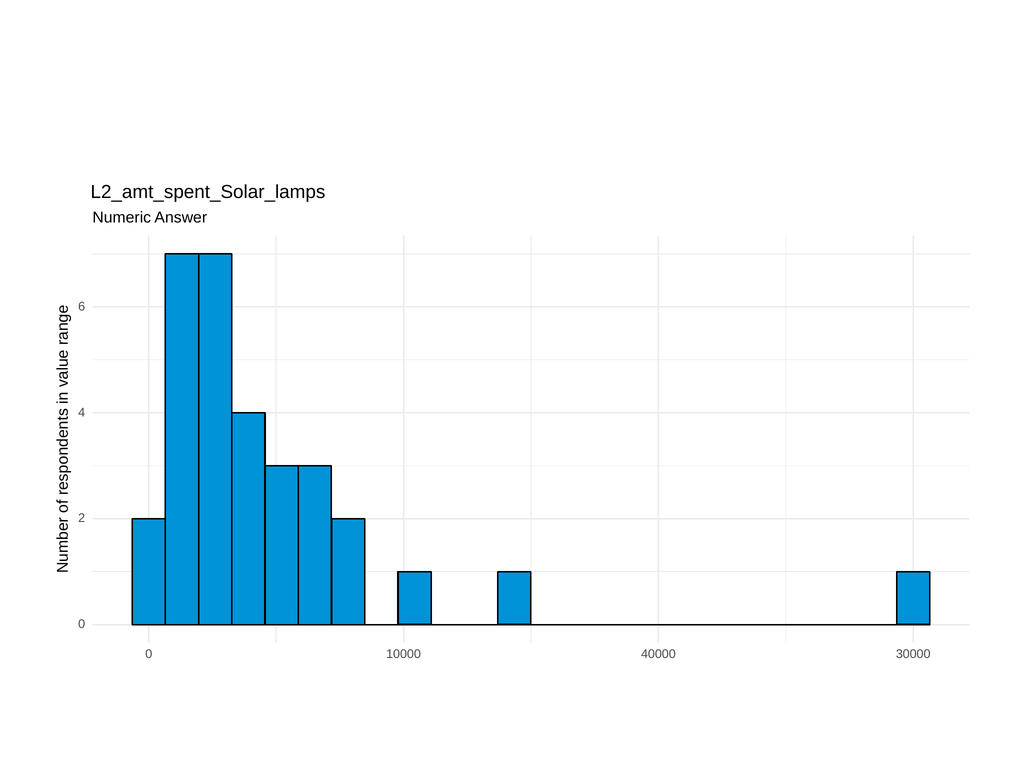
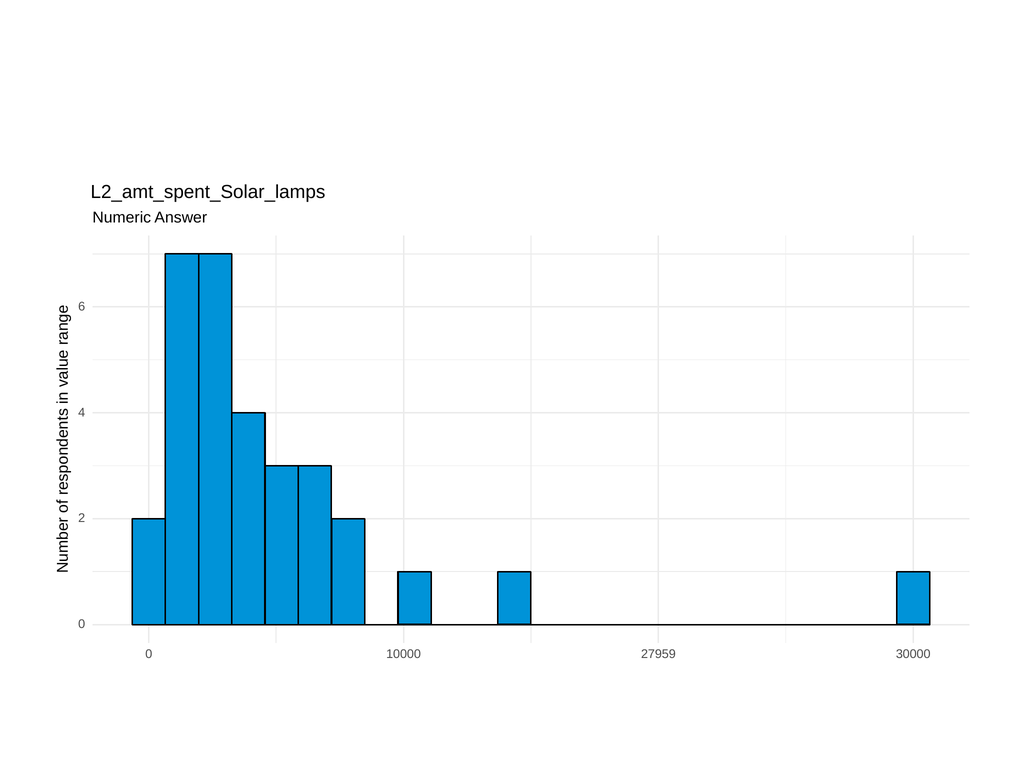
40000: 40000 -> 27959
